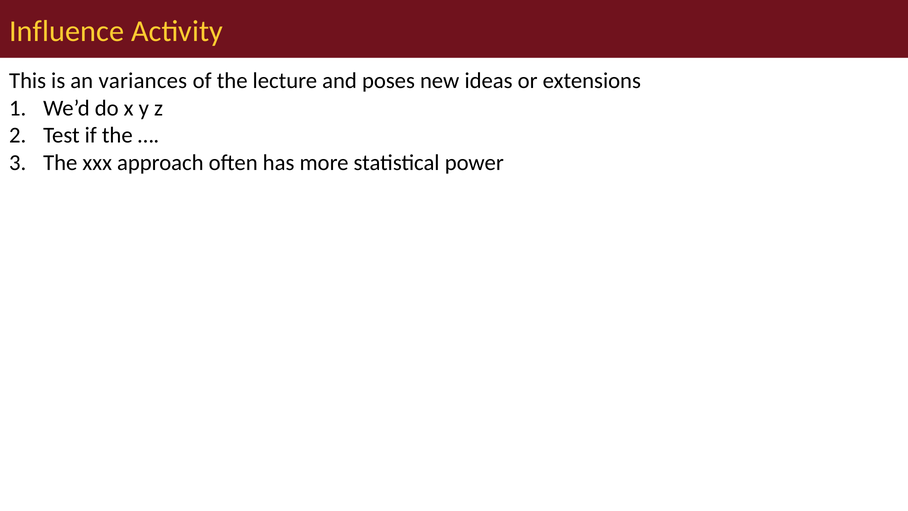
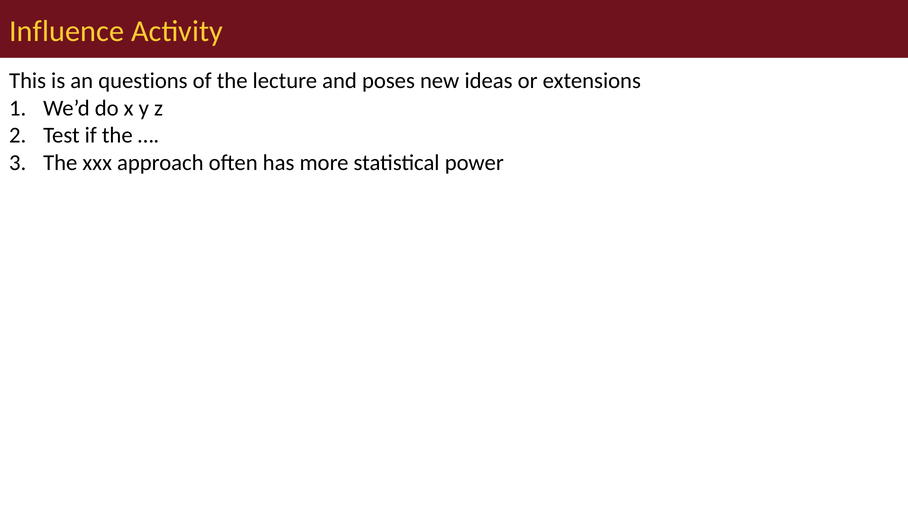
variances: variances -> questions
